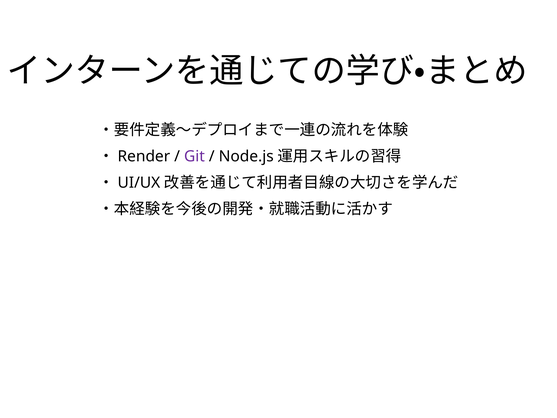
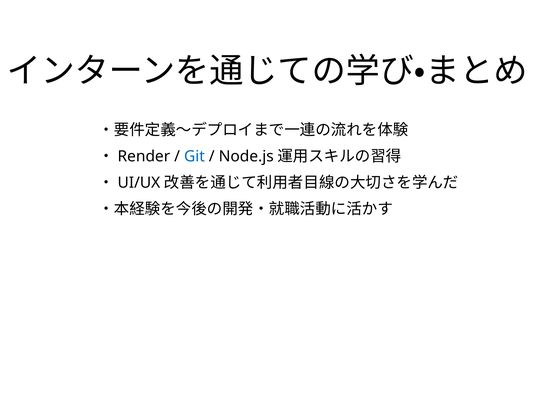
Git colour: purple -> blue
